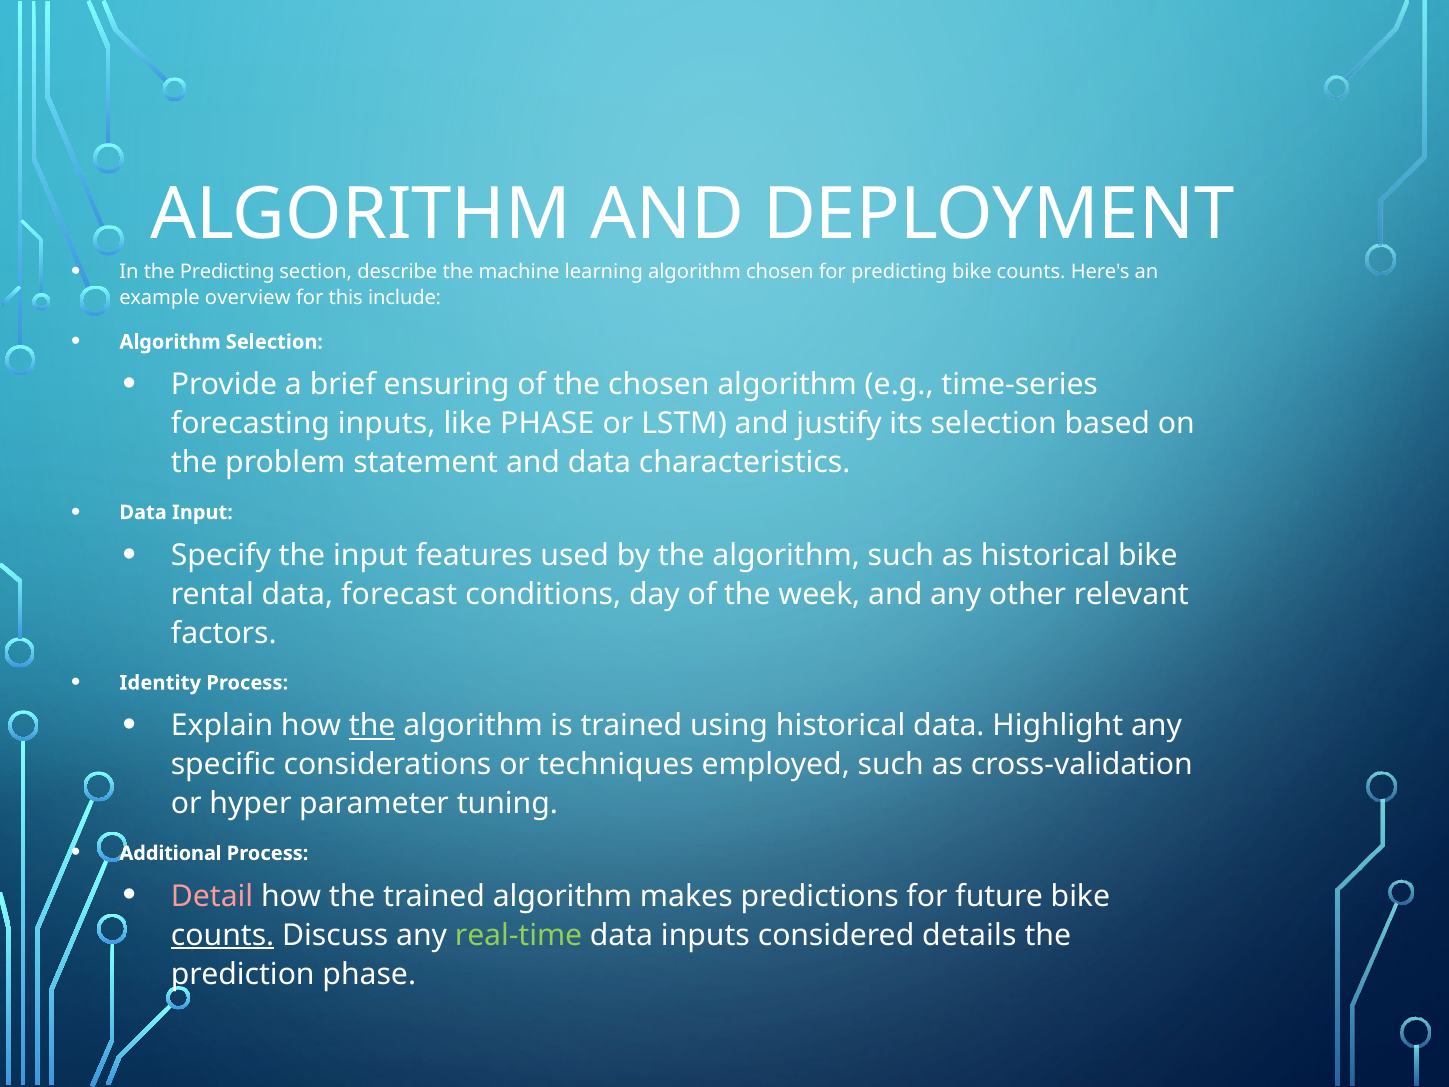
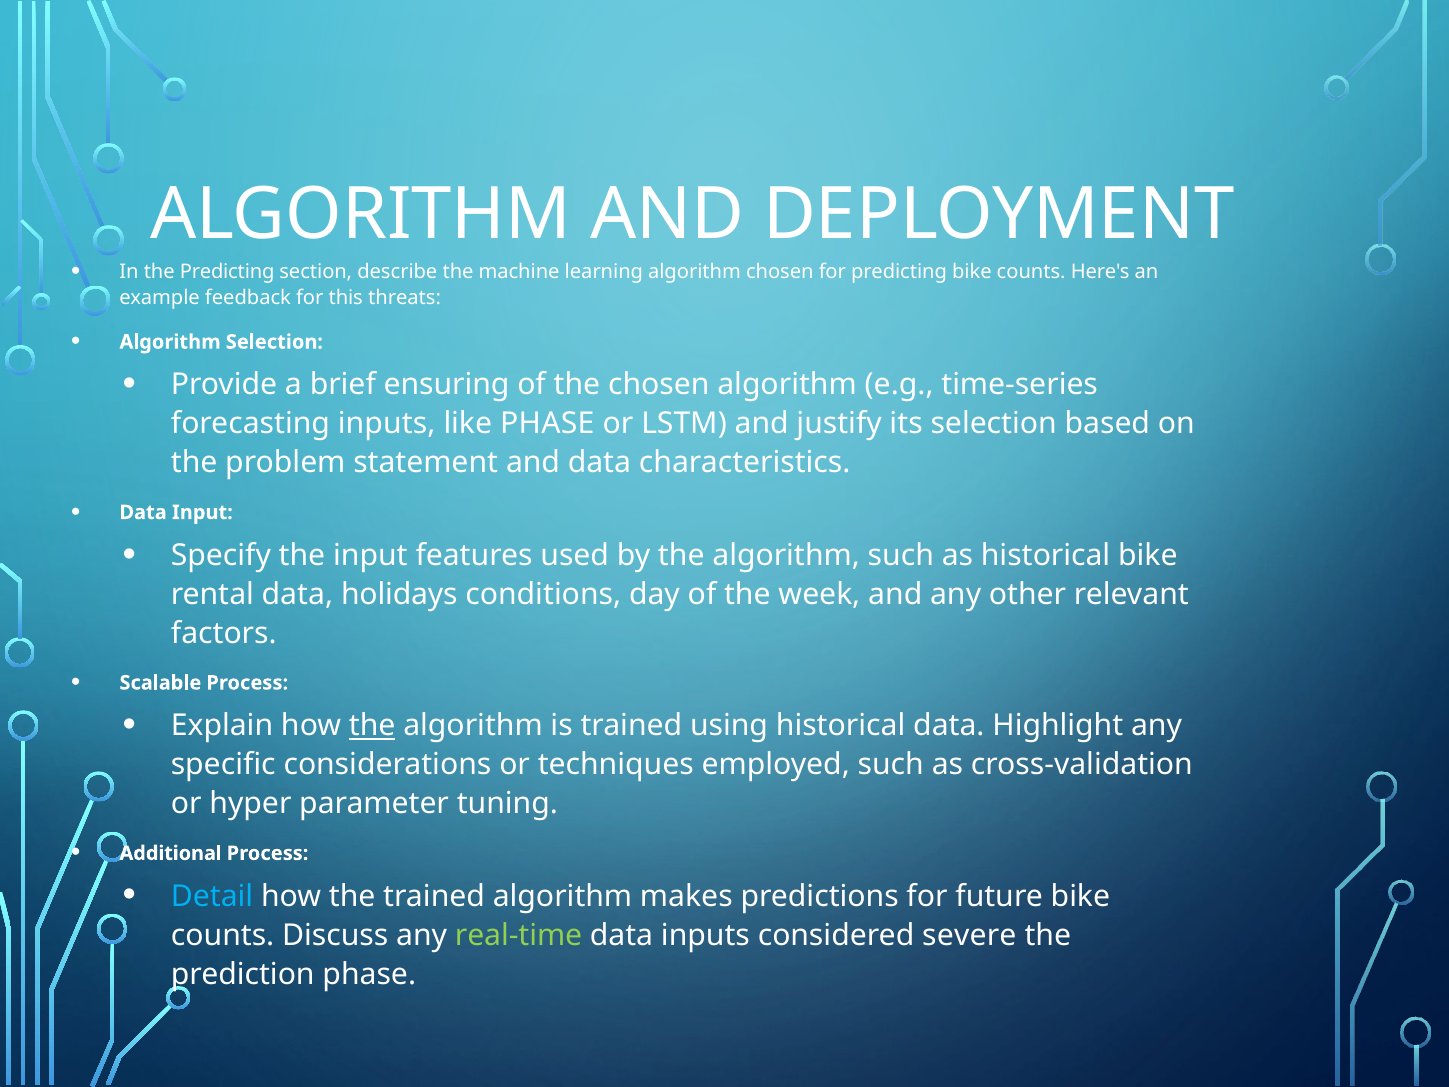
overview: overview -> feedback
include: include -> threats
forecast: forecast -> holidays
Identity: Identity -> Scalable
Detail colour: pink -> light blue
counts at (223, 935) underline: present -> none
details: details -> severe
